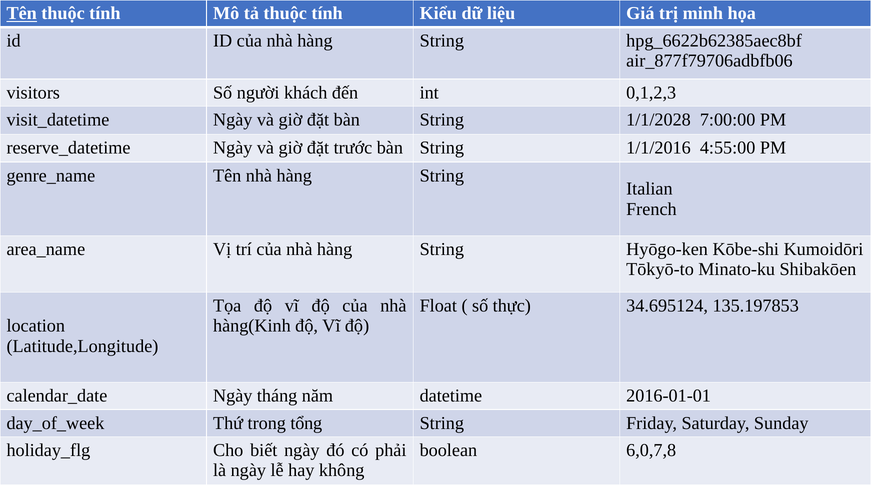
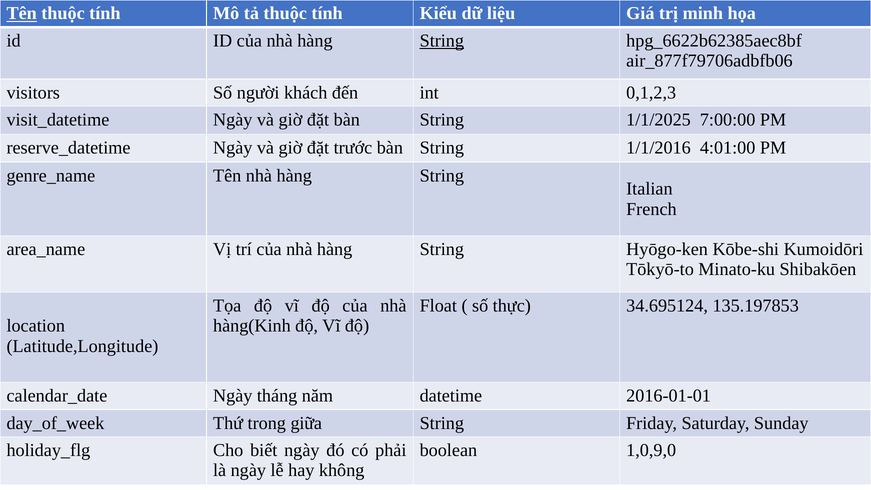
String at (442, 41) underline: none -> present
1/1/2028: 1/1/2028 -> 1/1/2025
4:55:00: 4:55:00 -> 4:01:00
tổng: tổng -> giữa
6,0,7,8: 6,0,7,8 -> 1,0,9,0
